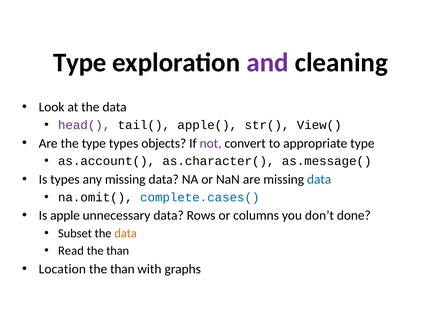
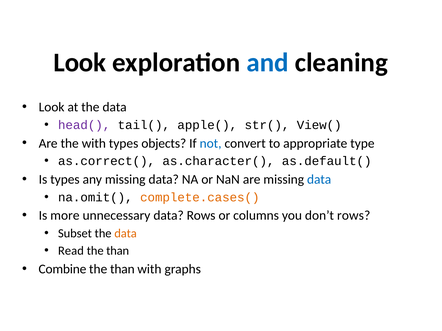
Type at (80, 63): Type -> Look
and colour: purple -> blue
the type: type -> with
not colour: purple -> blue
as.account(: as.account( -> as.correct(
as.message(: as.message( -> as.default(
complete.cases( colour: blue -> orange
apple: apple -> more
don’t done: done -> rows
Location: Location -> Combine
